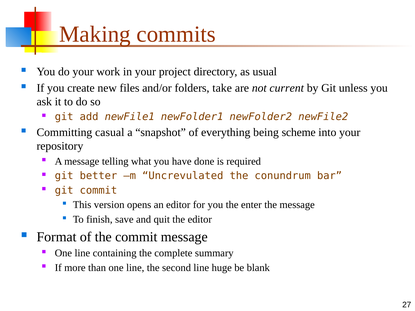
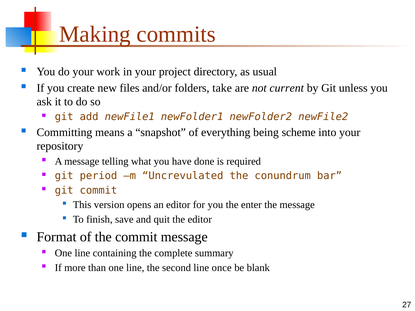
casual: casual -> means
better: better -> period
huge: huge -> once
